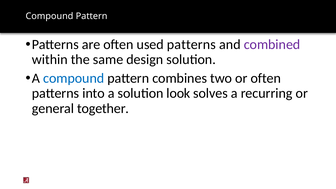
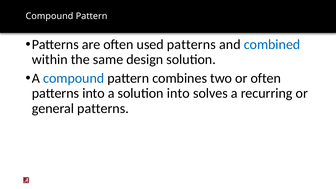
combined colour: purple -> blue
solution look: look -> into
general together: together -> patterns
